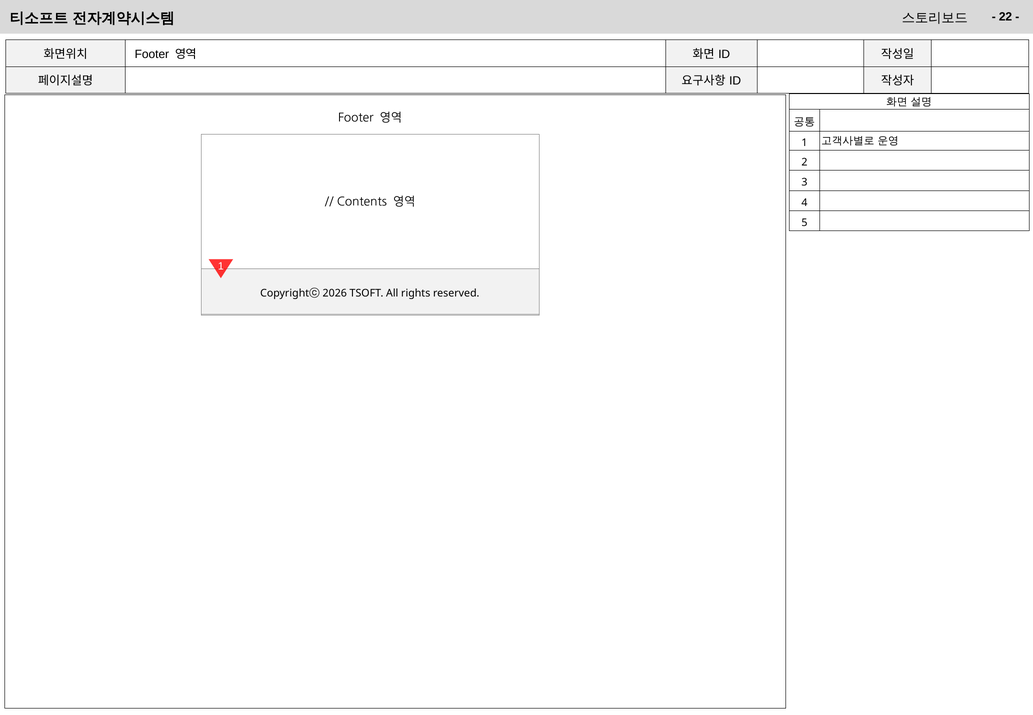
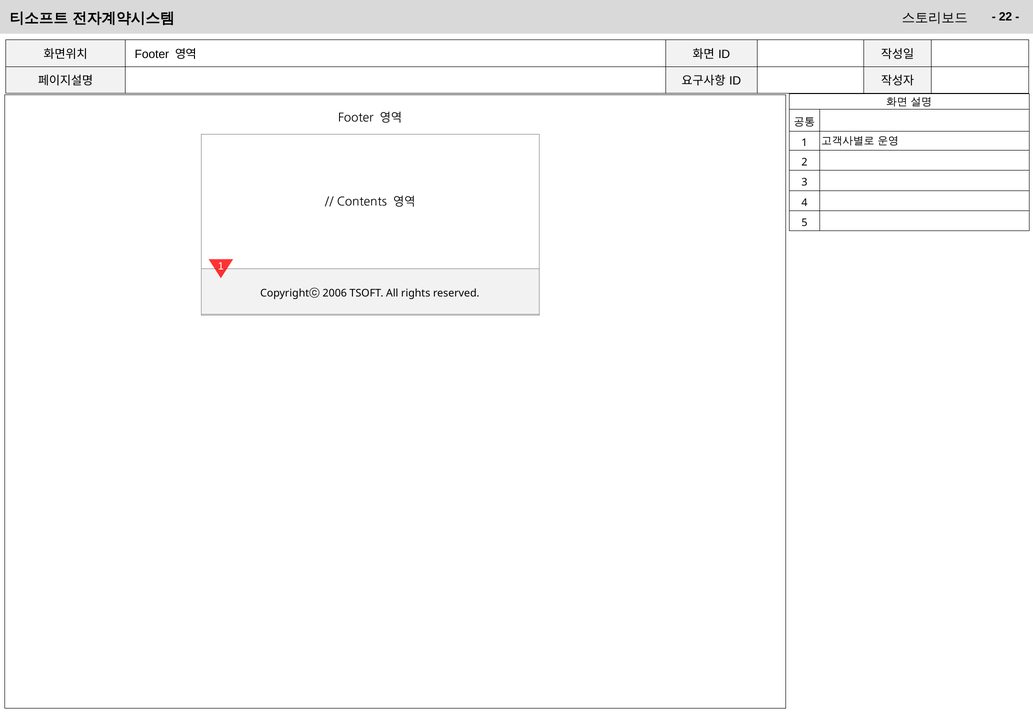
2026: 2026 -> 2006
